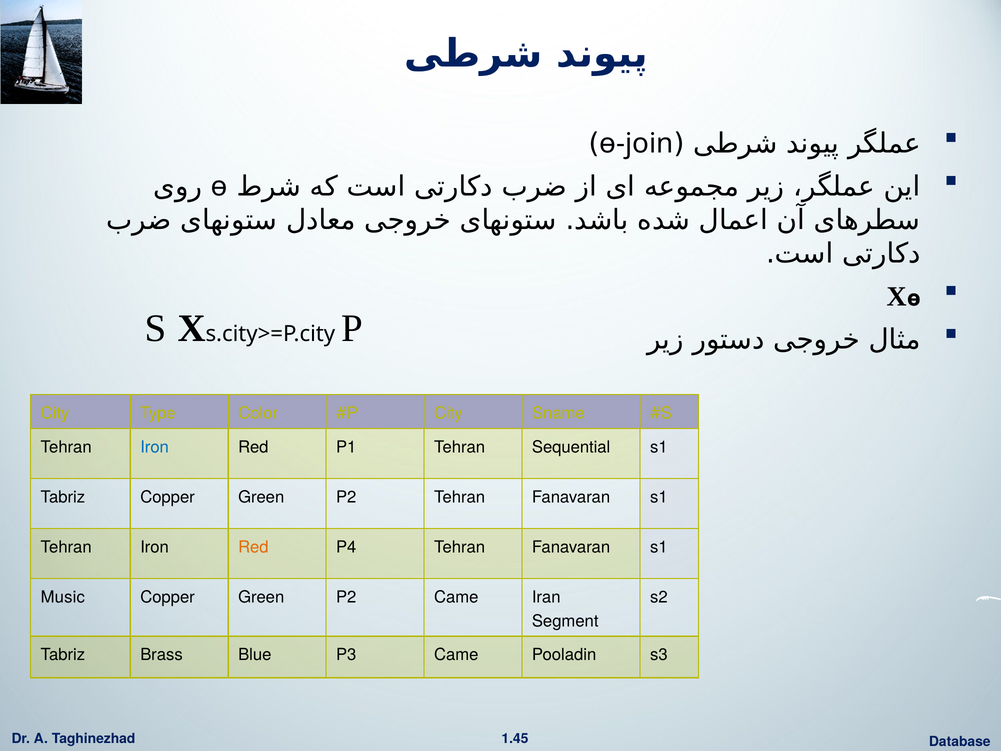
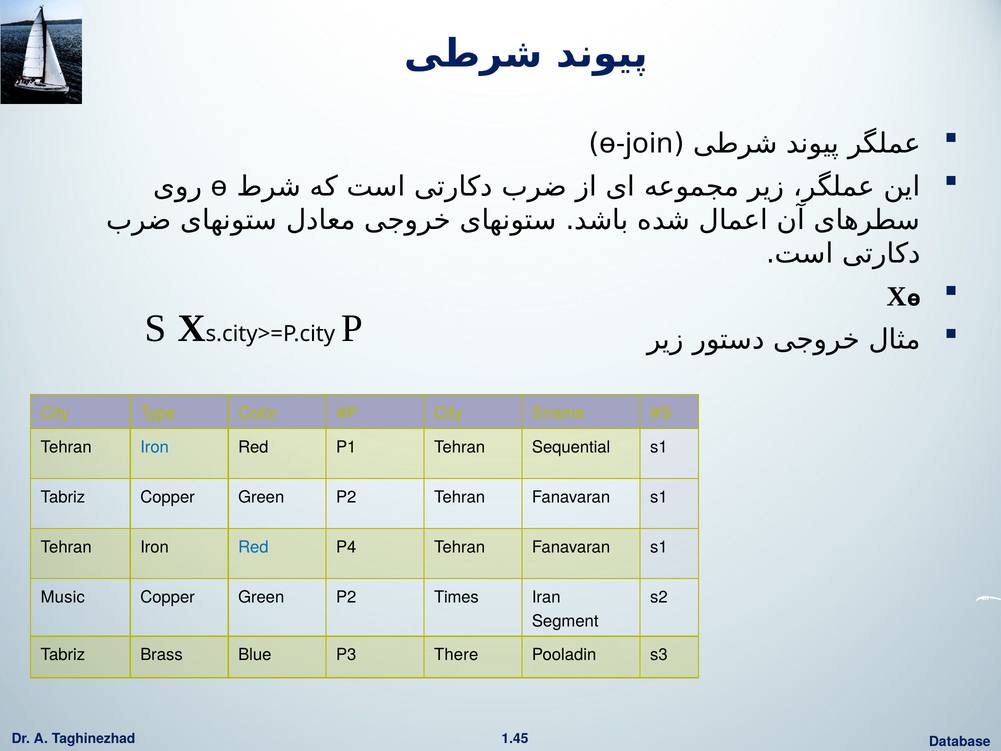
Red at (253, 547) colour: orange -> blue
P2 Came: Came -> Times
P3 Came: Came -> There
